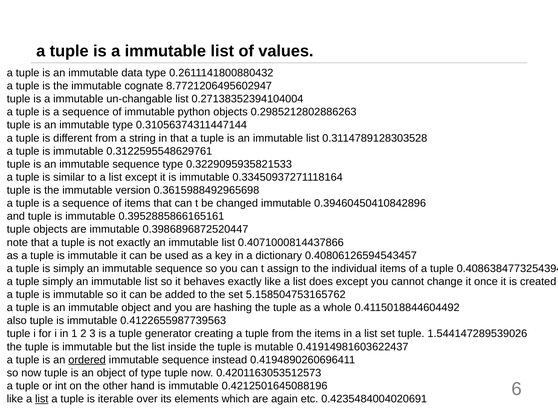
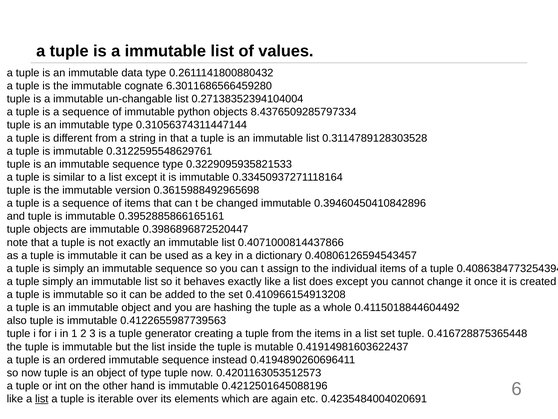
8.7721206495602947: 8.7721206495602947 -> 6.3011686566459280
0.2985212802886263: 0.2985212802886263 -> 8.4376509285797334
5.158504753165762: 5.158504753165762 -> 0.410966154913208
1.544147289539026: 1.544147289539026 -> 0.416728875365448
ordered underline: present -> none
